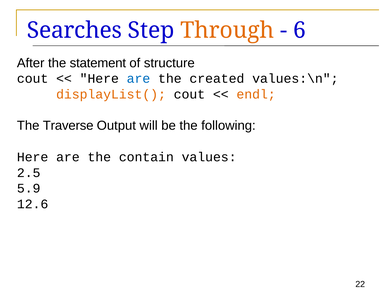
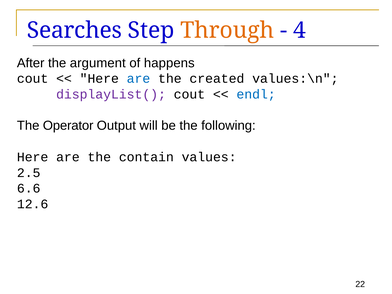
6: 6 -> 4
statement: statement -> argument
structure: structure -> happens
displayList( colour: orange -> purple
endl colour: orange -> blue
Traverse: Traverse -> Operator
5.9: 5.9 -> 6.6
